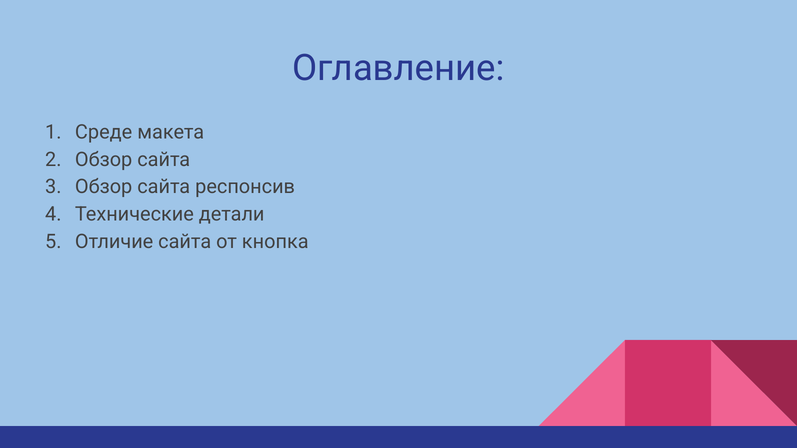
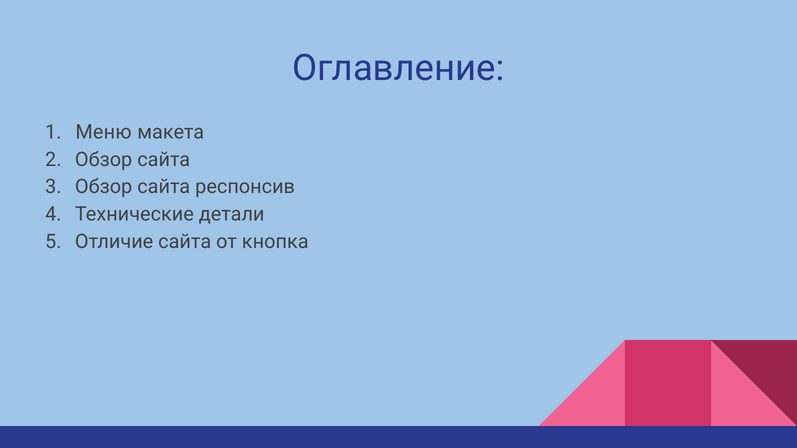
Среде: Среде -> Меню
